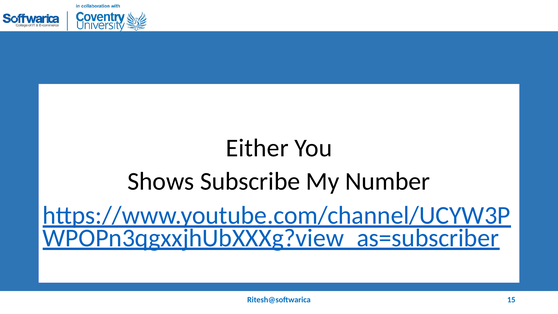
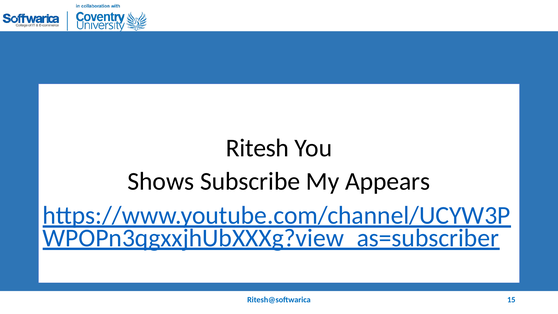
Either: Either -> Ritesh
Number: Number -> Appears
